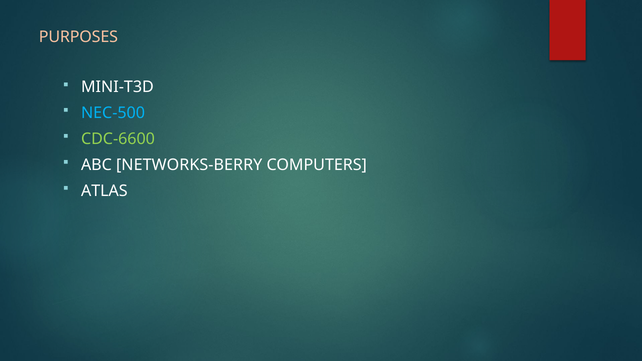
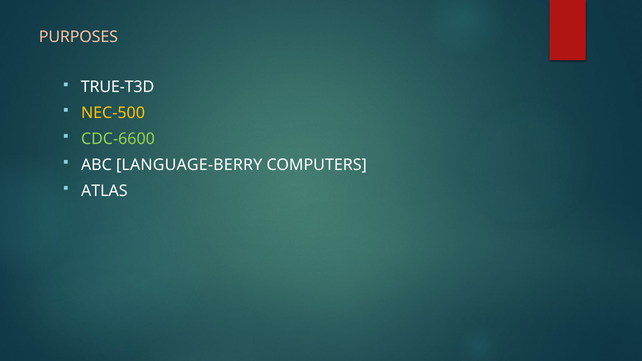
MINI-T3D: MINI-T3D -> TRUE-T3D
NEC-500 colour: light blue -> yellow
NETWORKS-BERRY: NETWORKS-BERRY -> LANGUAGE-BERRY
